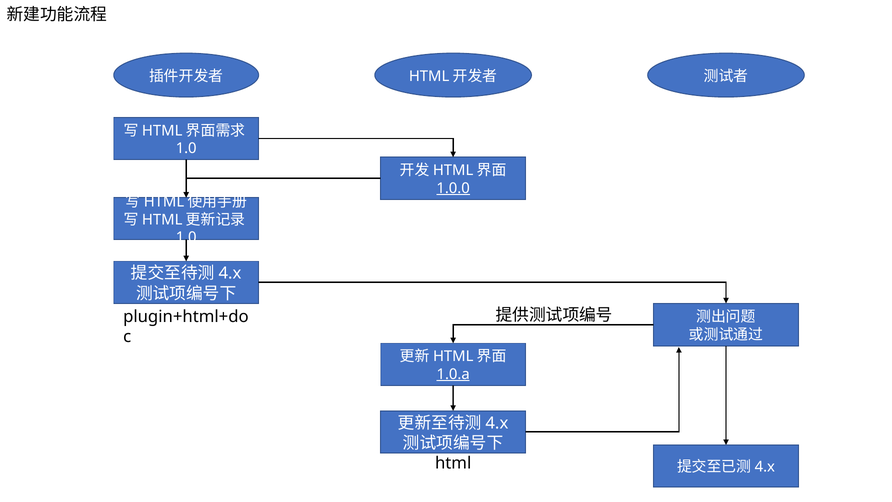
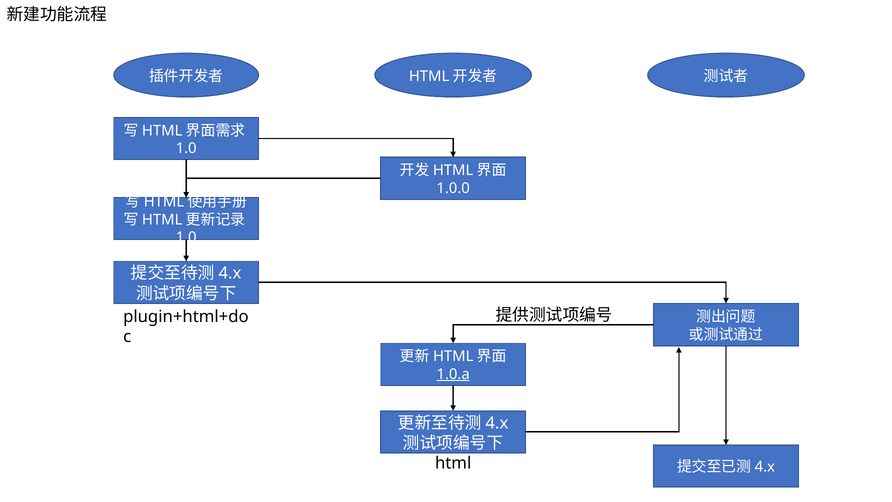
1.0.0 underline: present -> none
